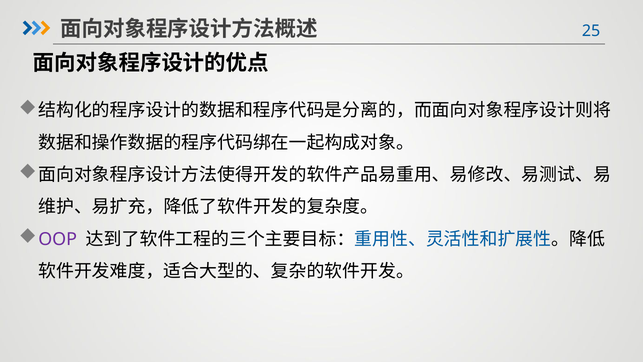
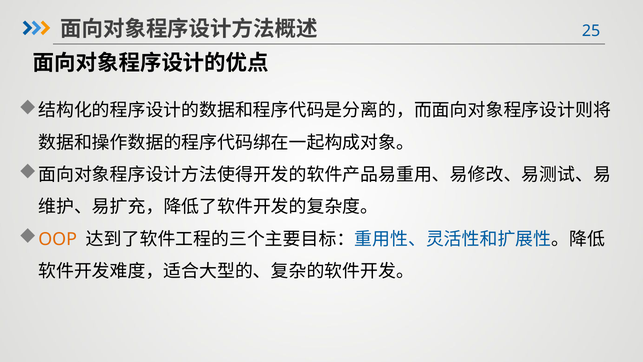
OOP colour: purple -> orange
